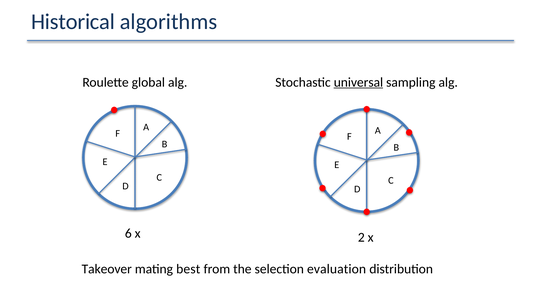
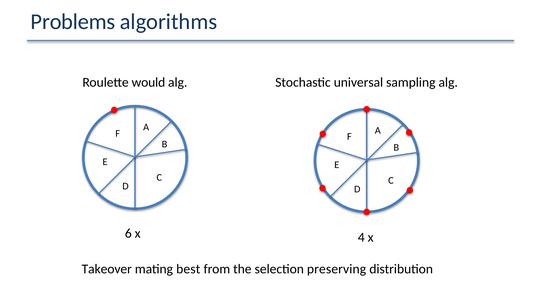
Historical: Historical -> Problems
global: global -> would
universal underline: present -> none
2: 2 -> 4
evaluation: evaluation -> preserving
